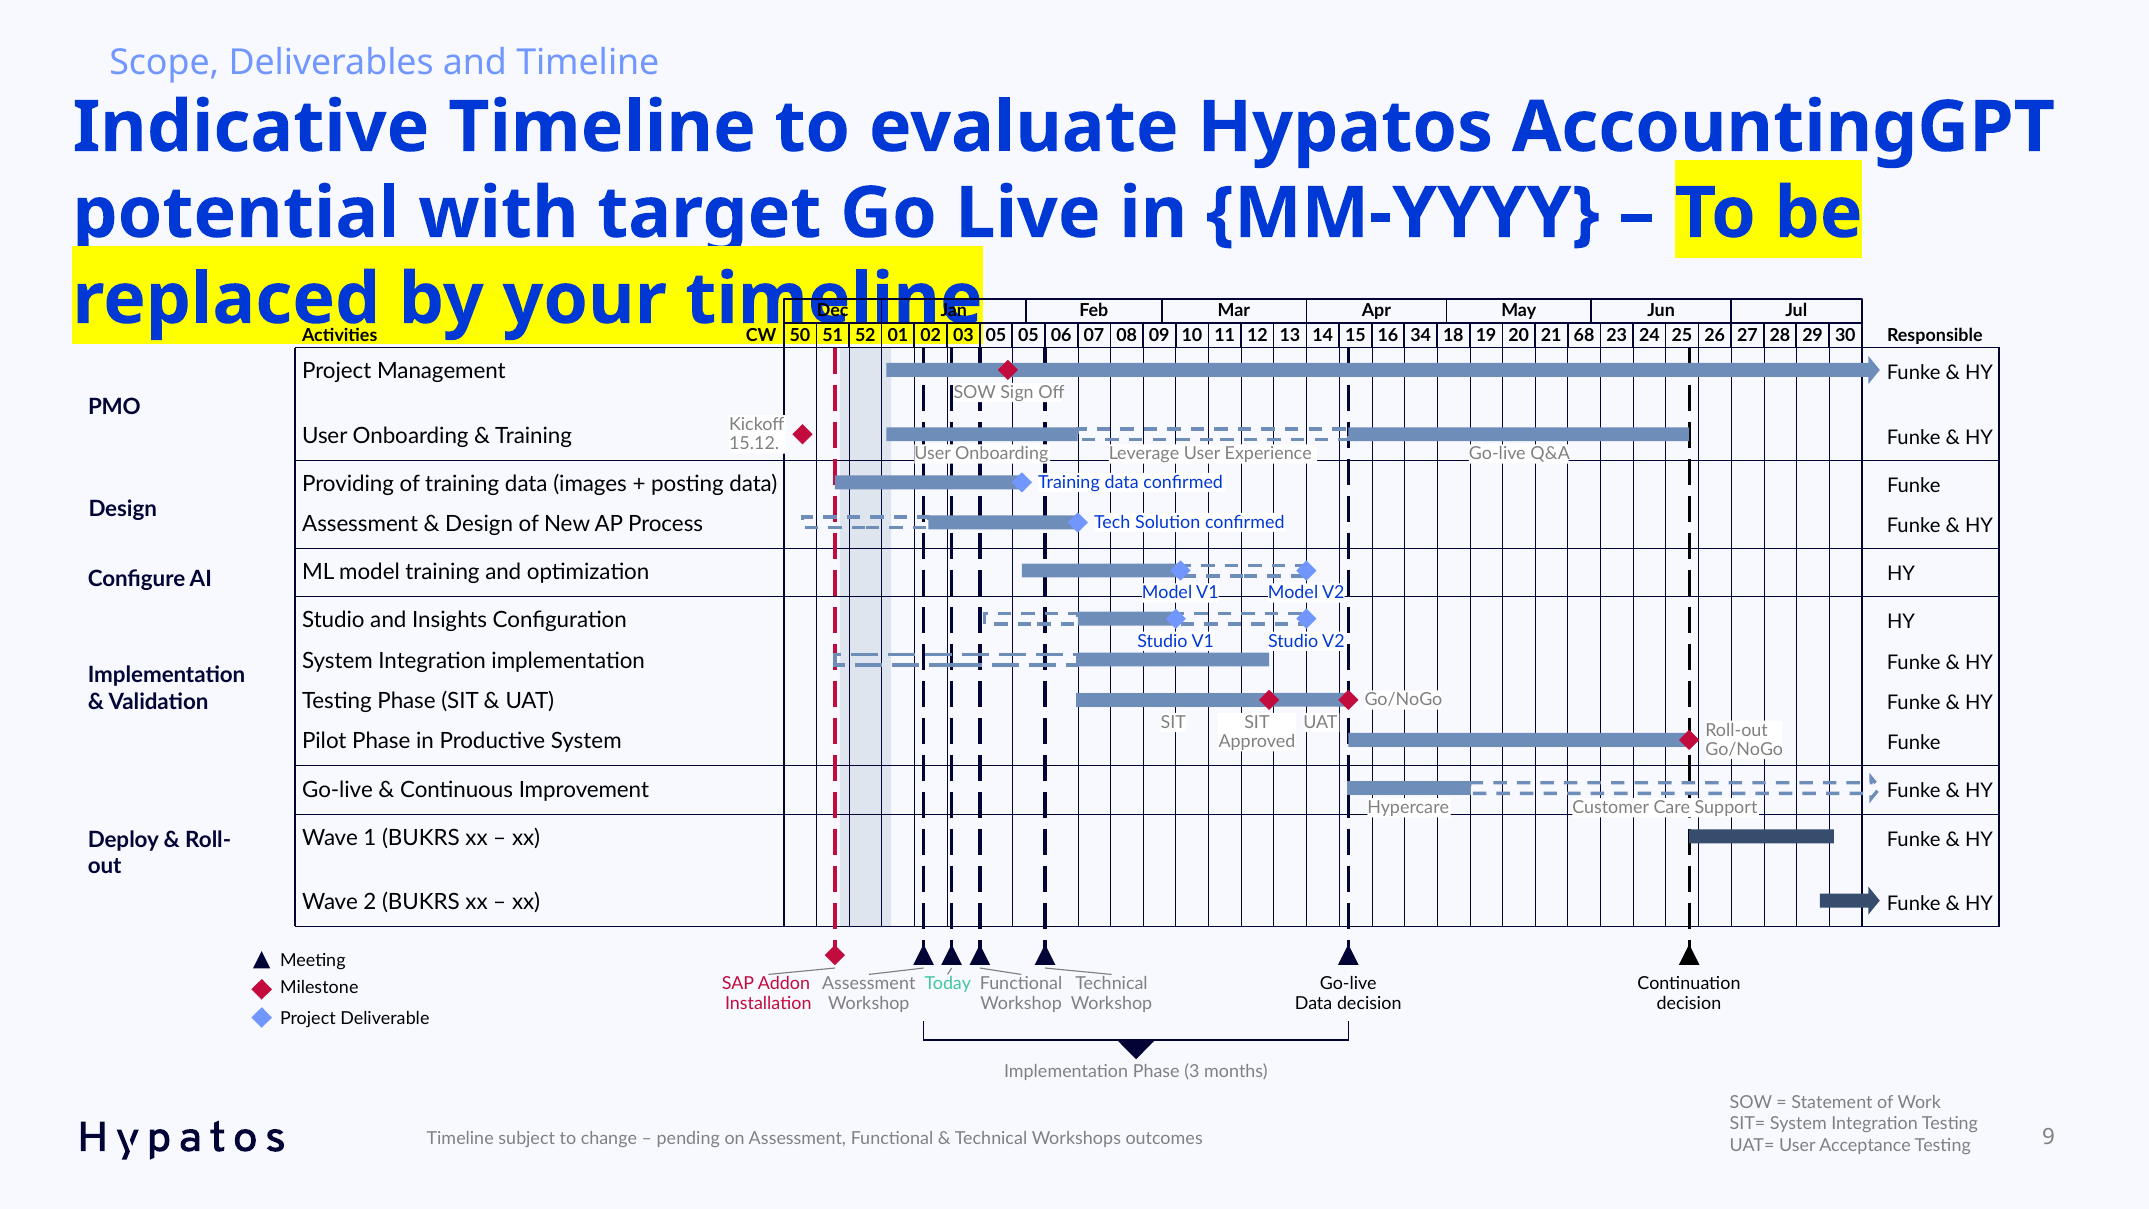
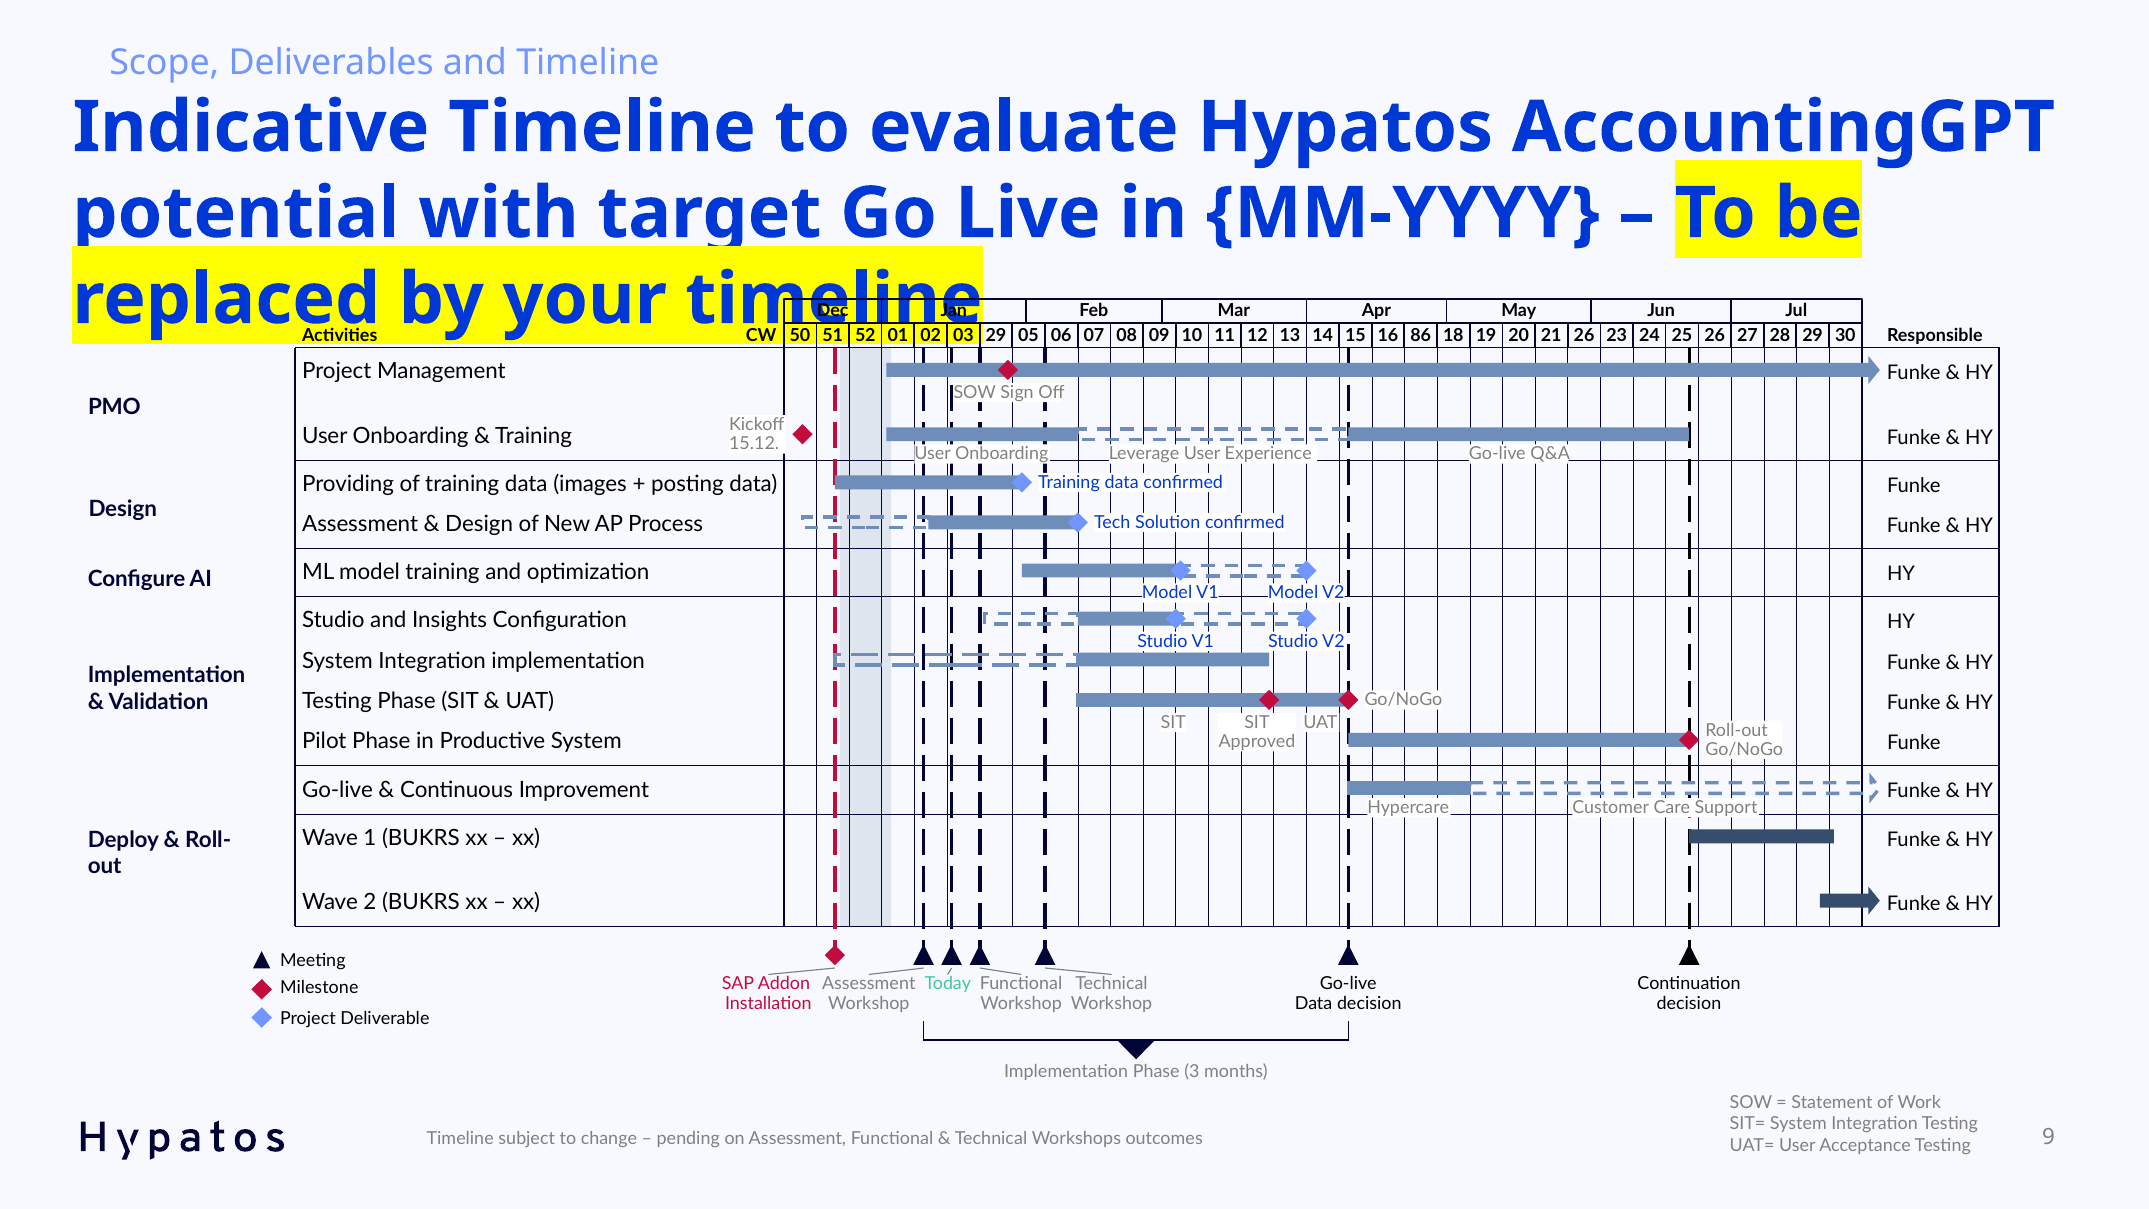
05 at (996, 335): 05 -> 29
34: 34 -> 86
21 68: 68 -> 26
